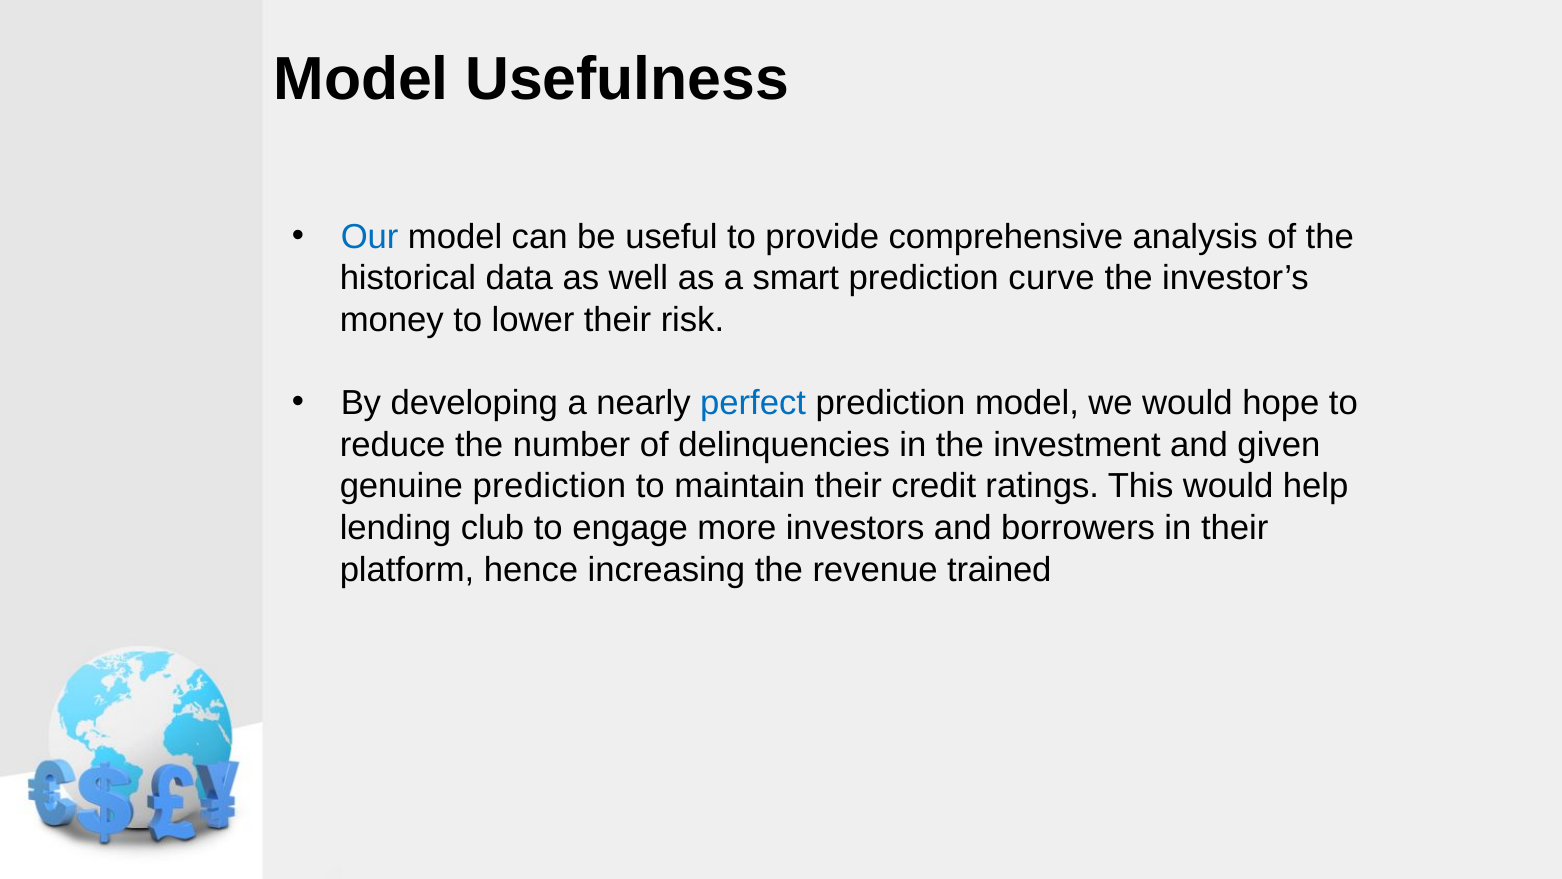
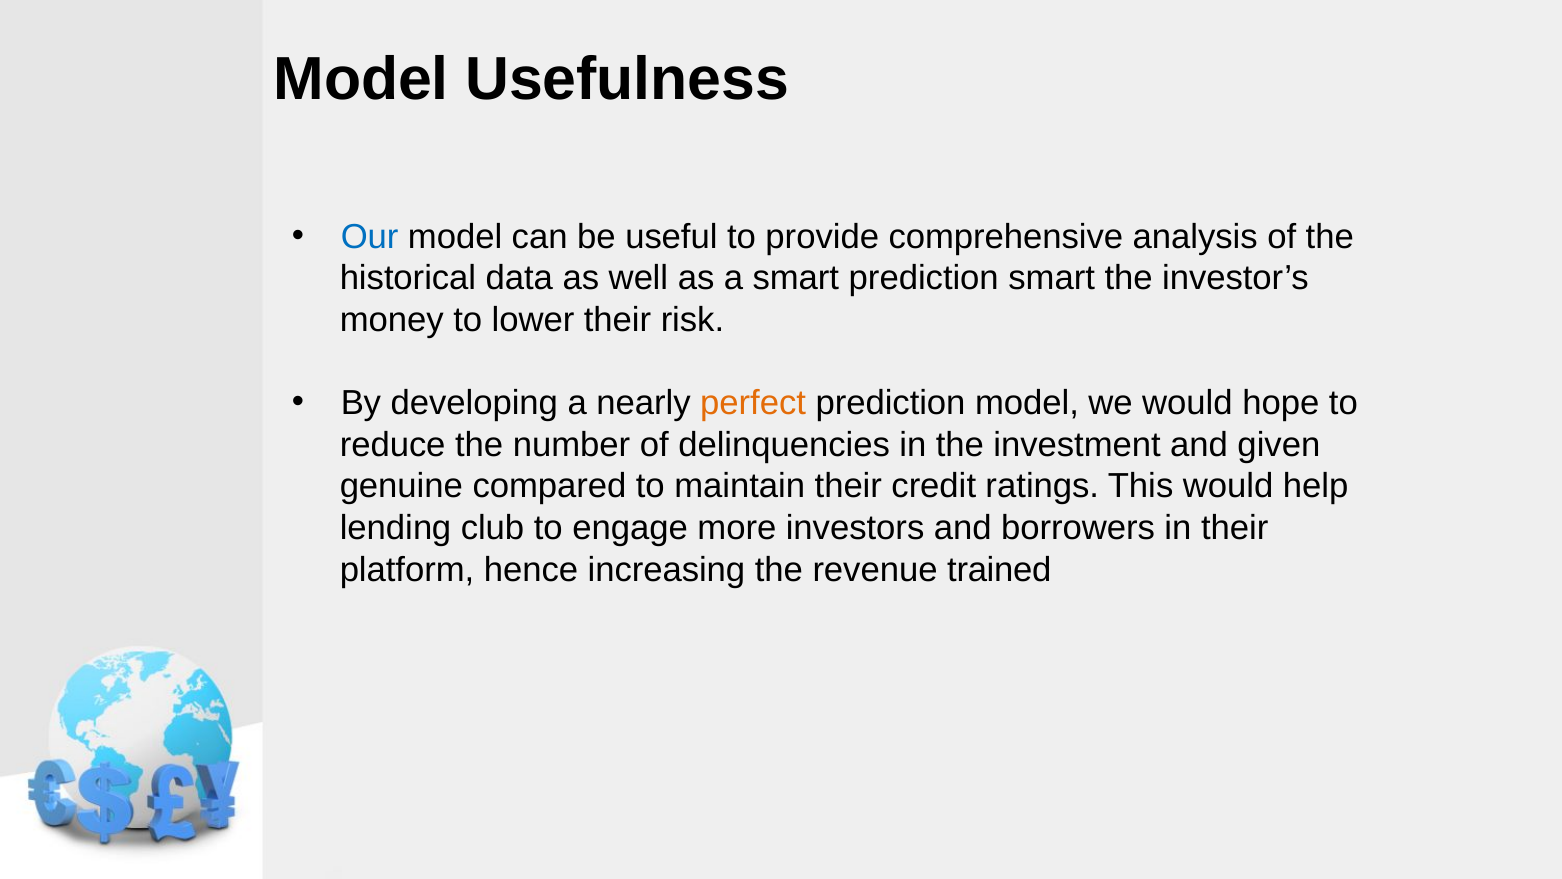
prediction curve: curve -> smart
perfect colour: blue -> orange
genuine prediction: prediction -> compared
